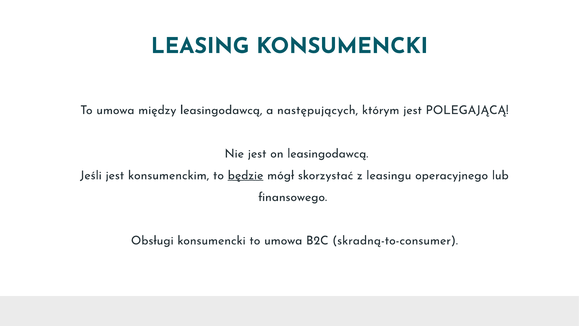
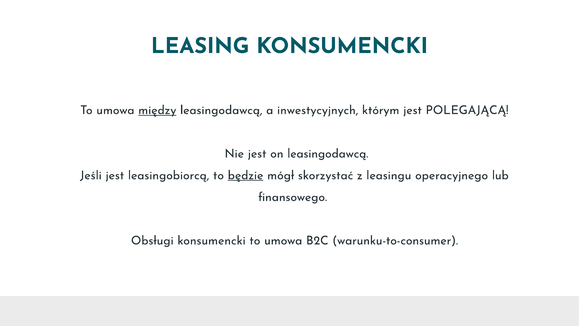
między underline: none -> present
następujących: następujących -> inwestycyjnych
konsumenckim: konsumenckim -> leasingobiorcą
skradną-to-consumer: skradną-to-consumer -> warunku-to-consumer
